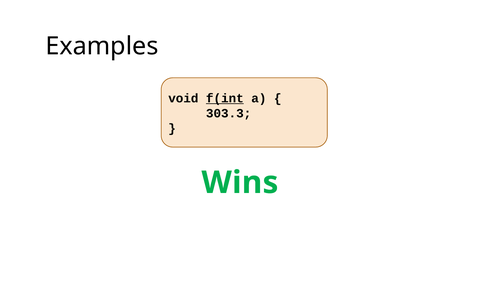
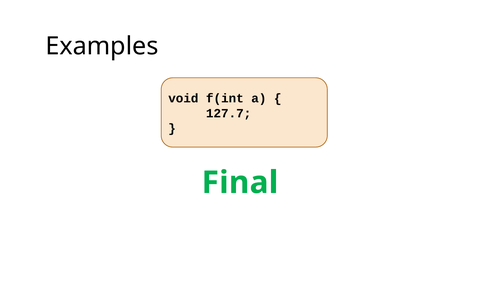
f(int underline: present -> none
303.3: 303.3 -> 127.7
Wins: Wins -> Final
